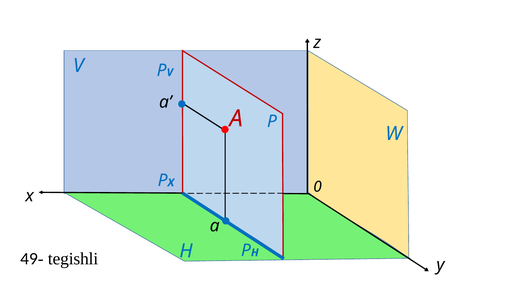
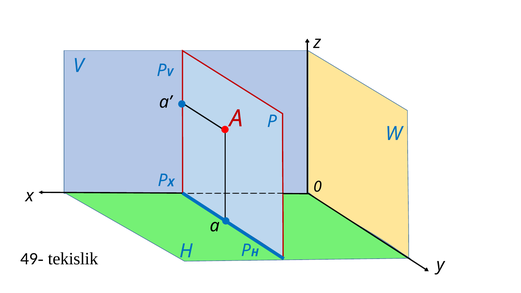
tegishli: tegishli -> tekislik
